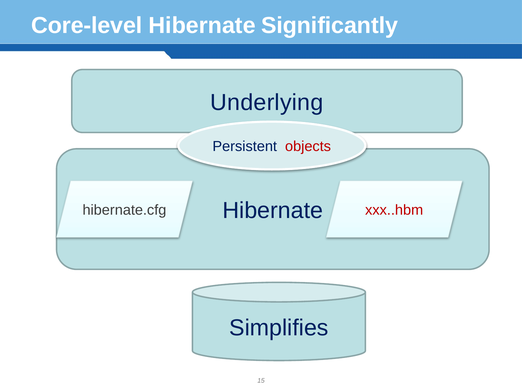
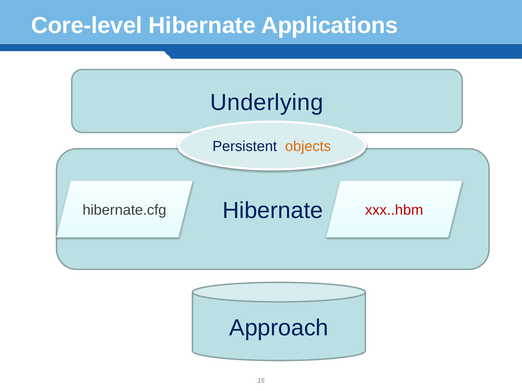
Significantly: Significantly -> Applications
objects colour: red -> orange
Simplifies: Simplifies -> Approach
